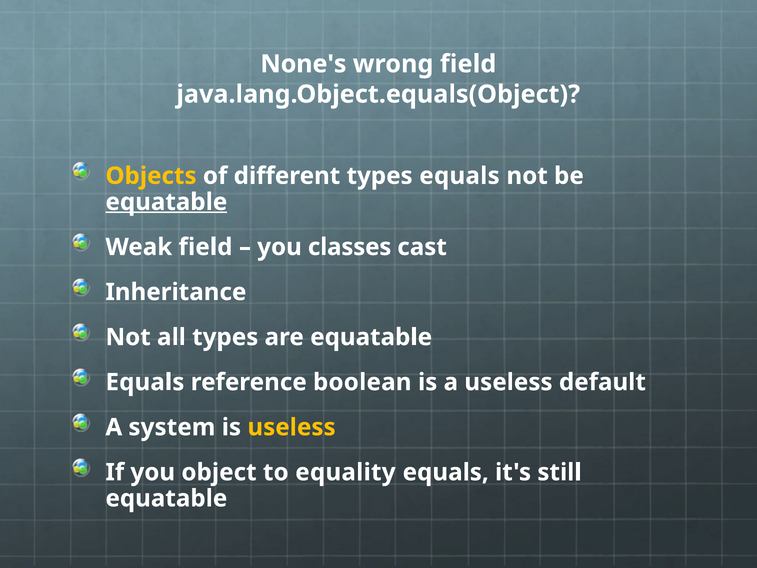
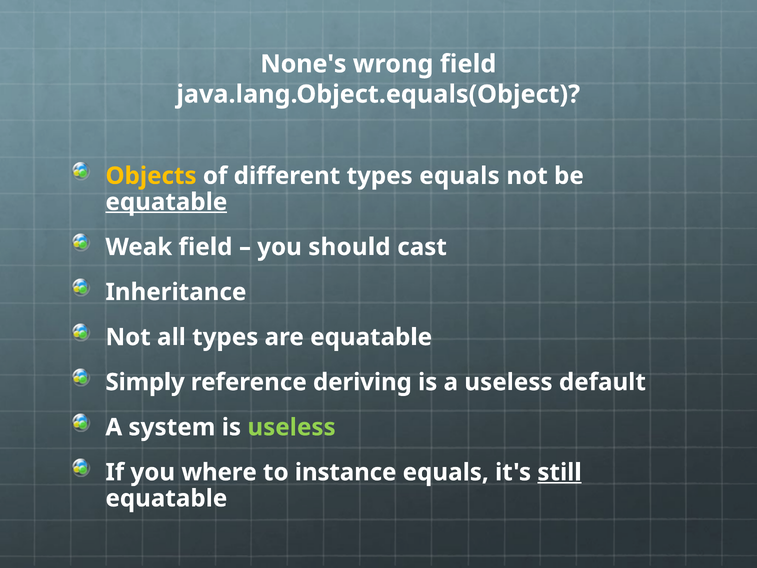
classes: classes -> should
Equals at (145, 382): Equals -> Simply
boolean: boolean -> deriving
useless at (292, 427) colour: yellow -> light green
object: object -> where
equality: equality -> instance
still underline: none -> present
